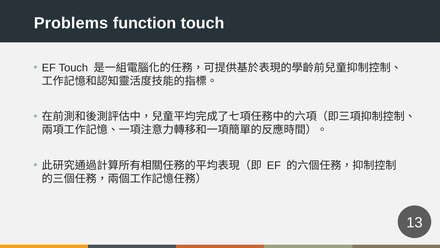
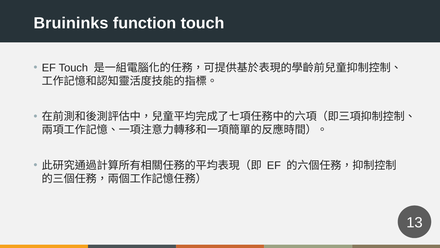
Problems: Problems -> Bruininks
